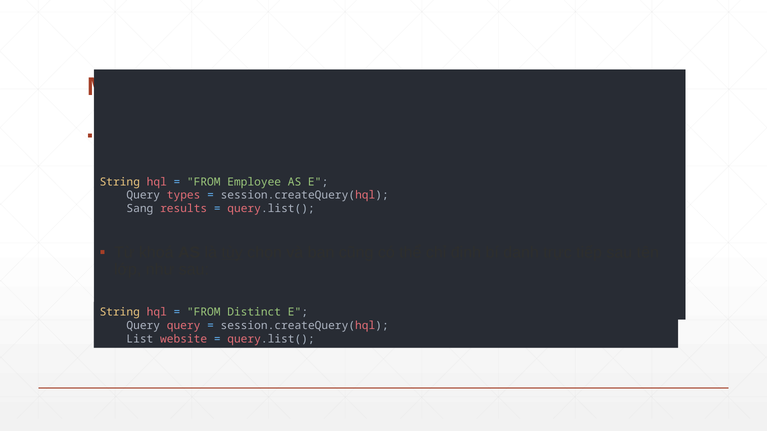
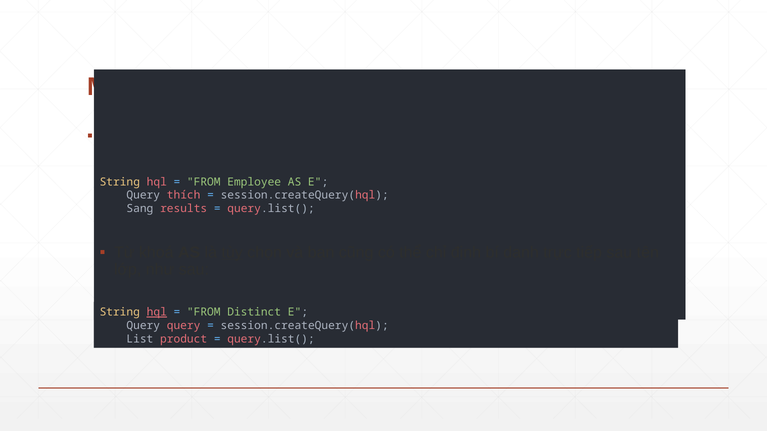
types: types -> thích
hql at (157, 313) underline: none -> present
website: website -> product
